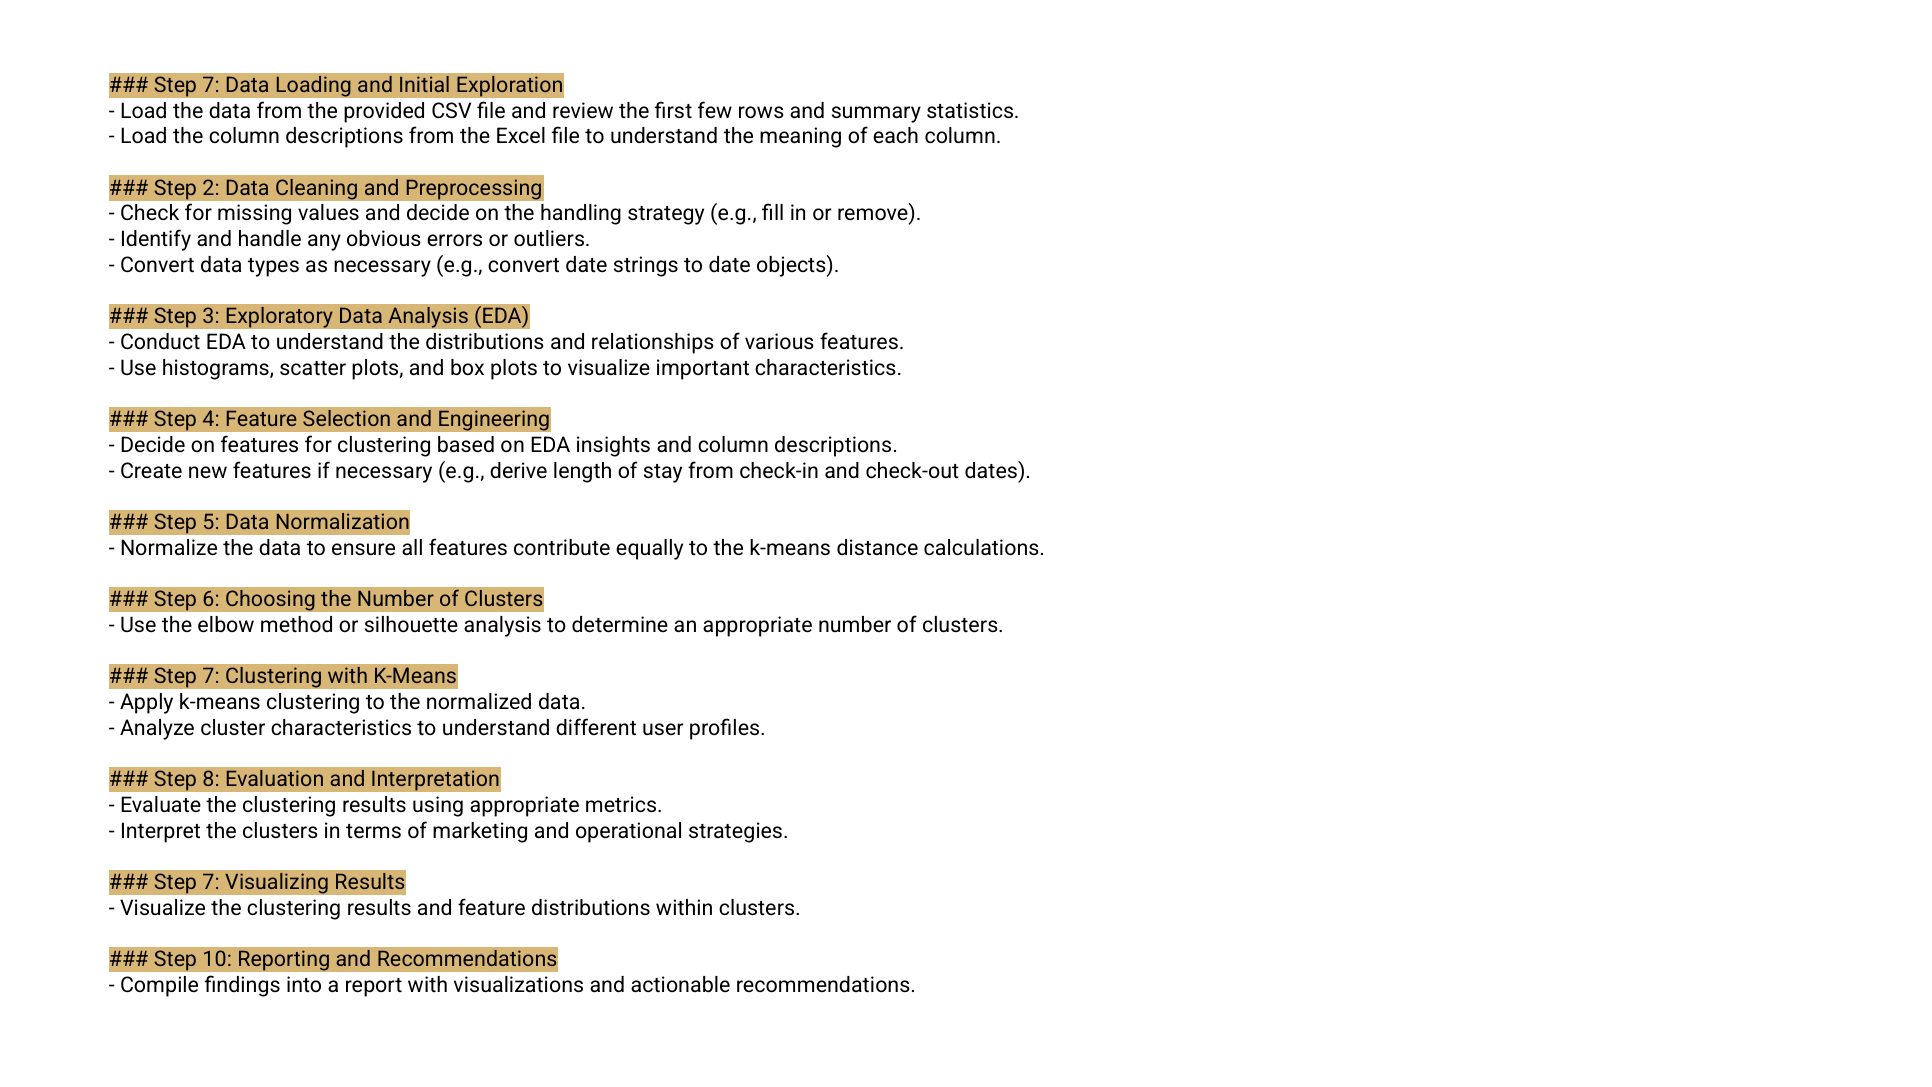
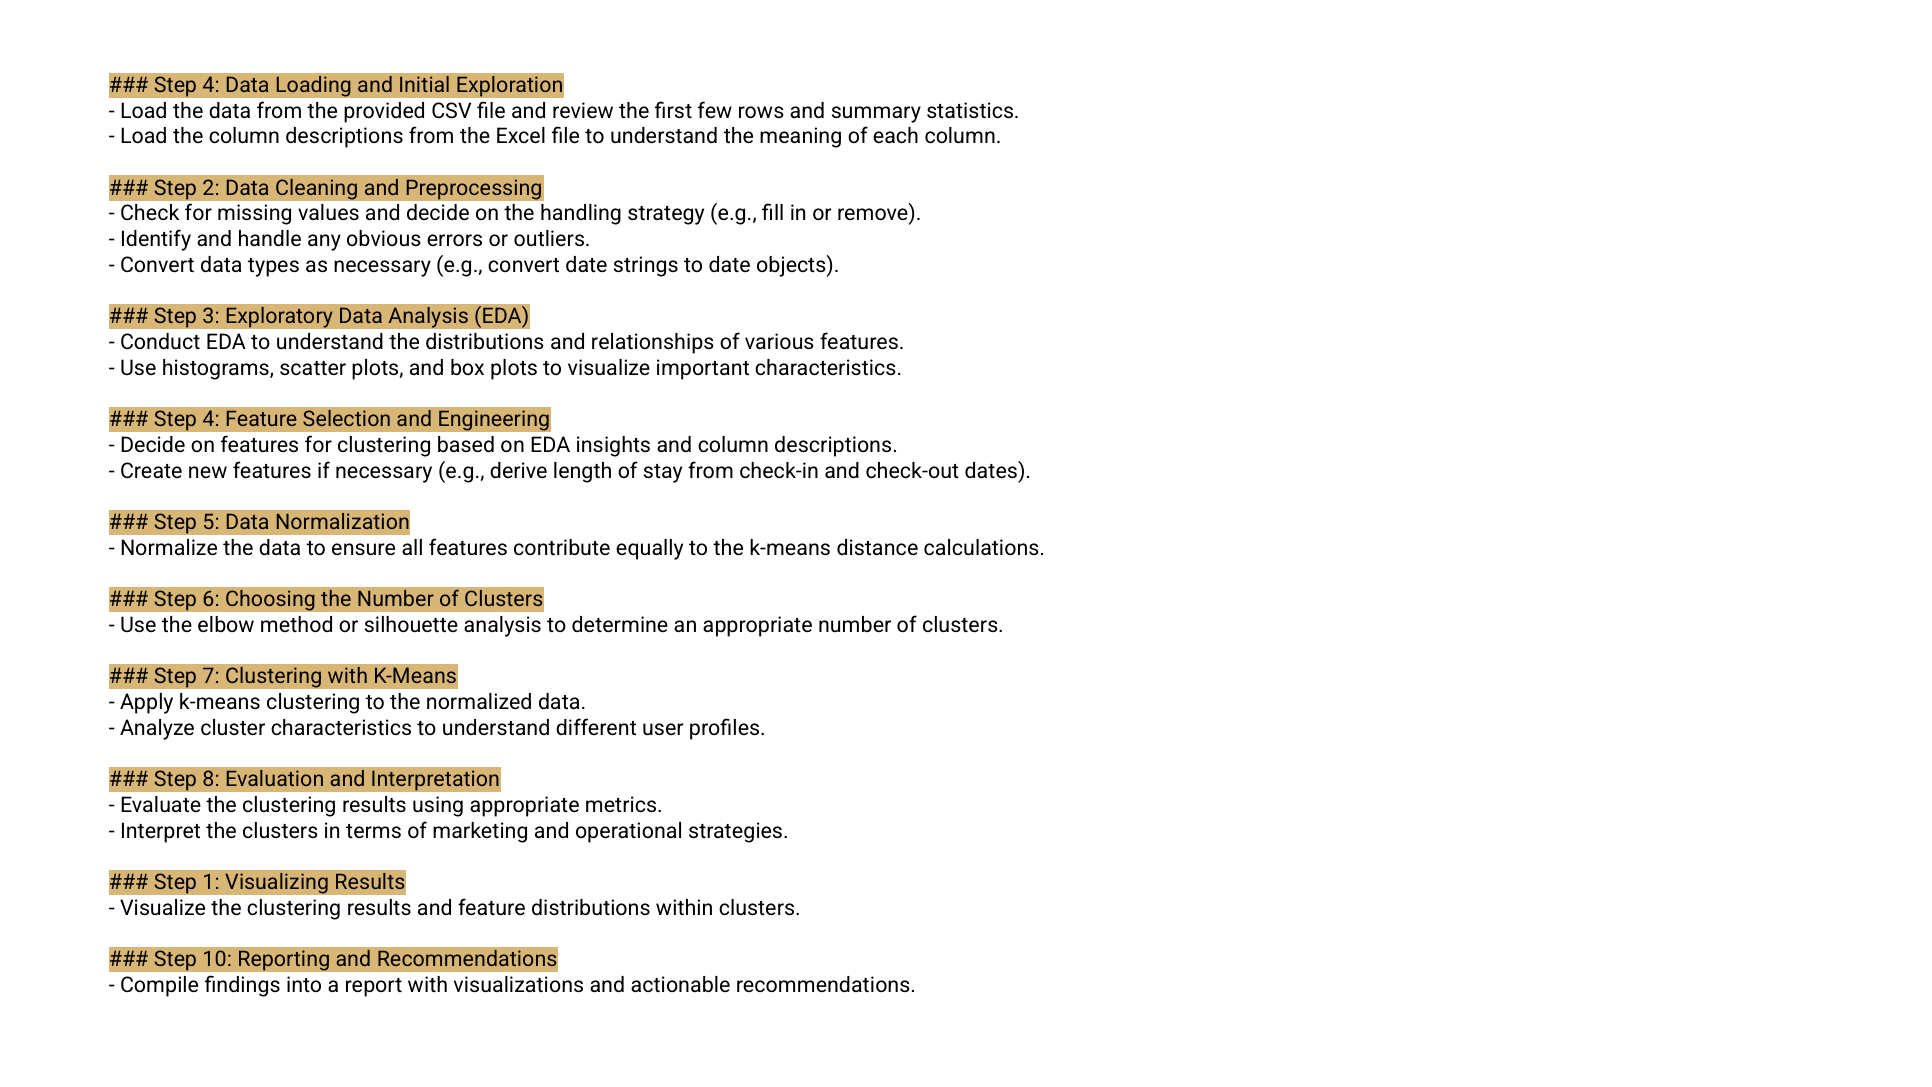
7 at (211, 85): 7 -> 4
7 at (211, 882): 7 -> 1
